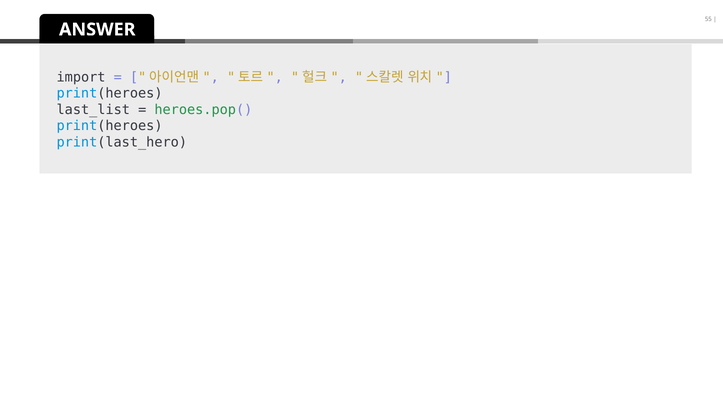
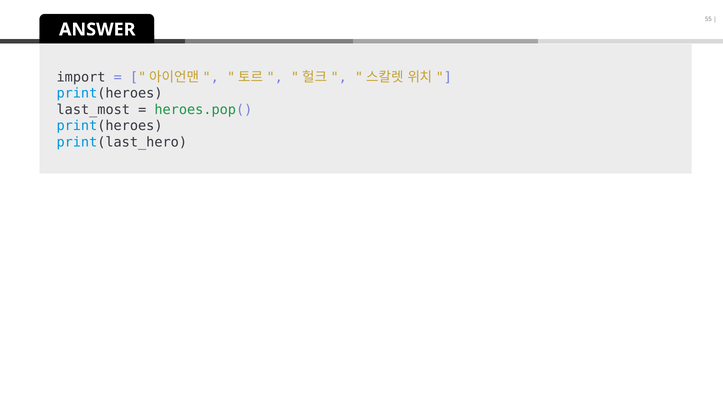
last_list: last_list -> last_most
